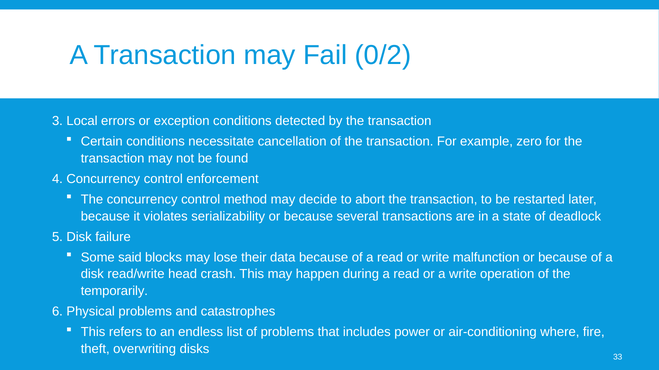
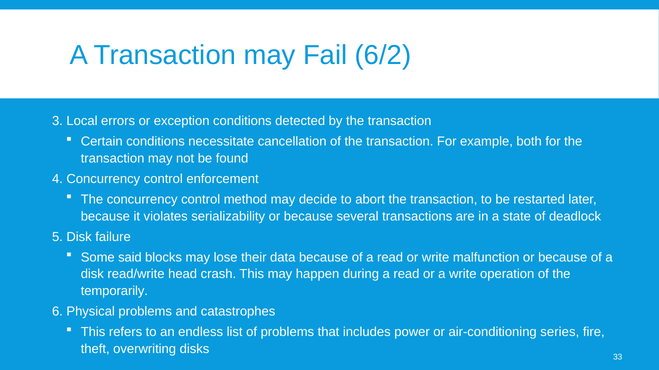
0/2: 0/2 -> 6/2
zero: zero -> both
where: where -> series
